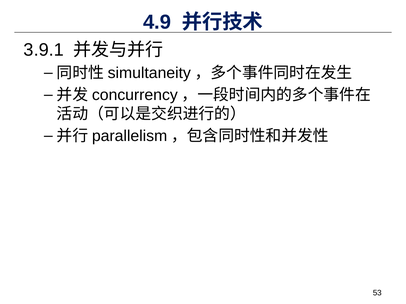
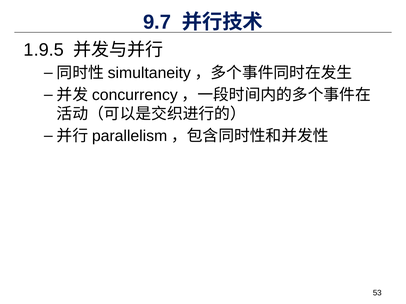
4.9: 4.9 -> 9.7
3.9.1: 3.9.1 -> 1.9.5
